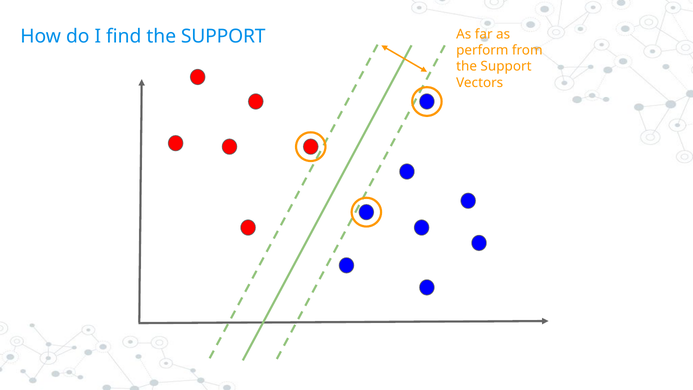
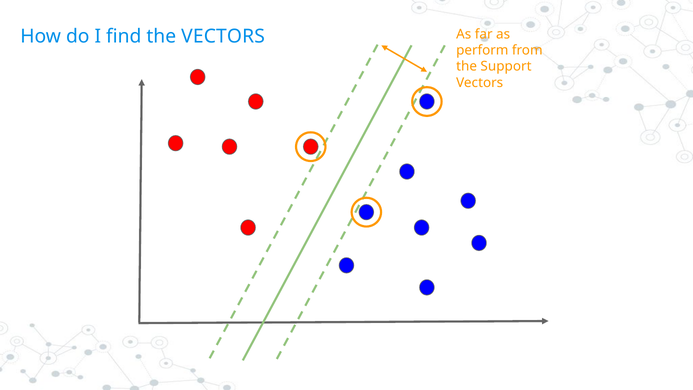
find the SUPPORT: SUPPORT -> VECTORS
